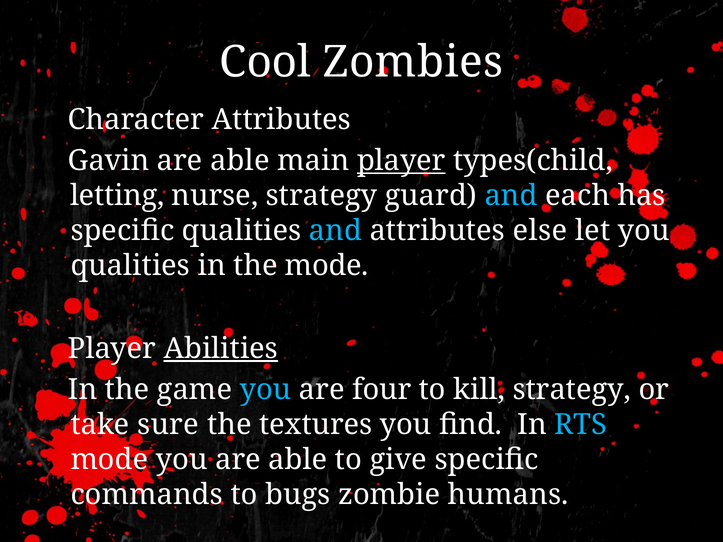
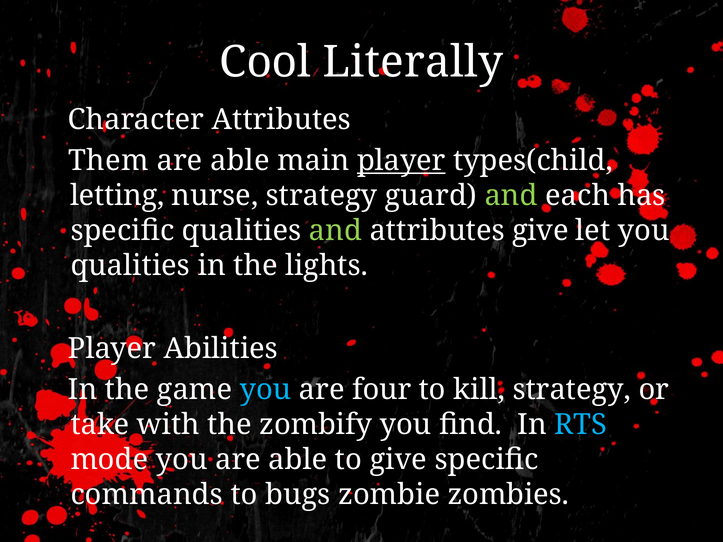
Zombies: Zombies -> Literally
Gavin: Gavin -> Them
and at (511, 196) colour: light blue -> light green
and at (335, 231) colour: light blue -> light green
attributes else: else -> give
the mode: mode -> lights
Abilities underline: present -> none
sure: sure -> with
textures: textures -> zombify
humans: humans -> zombies
